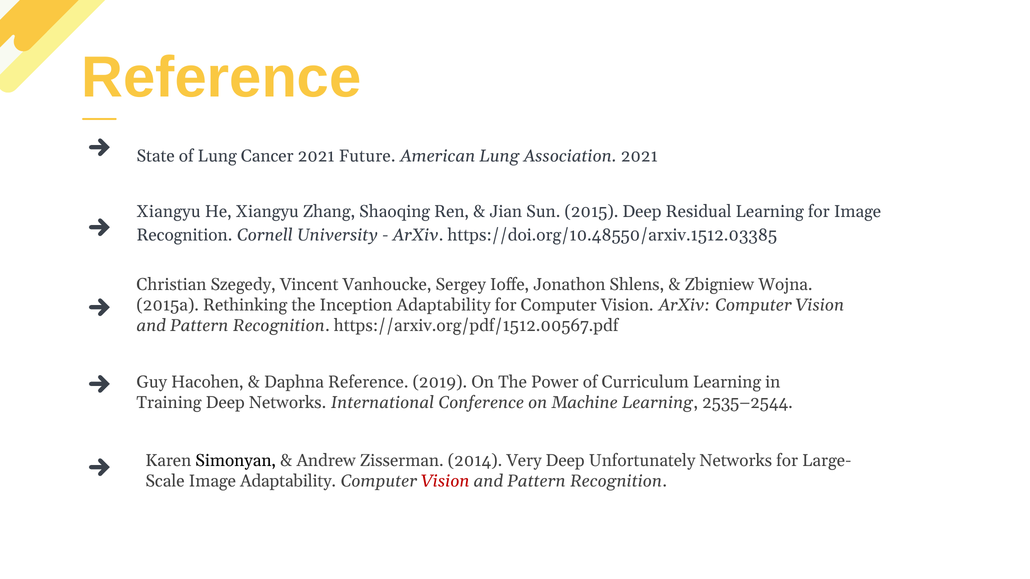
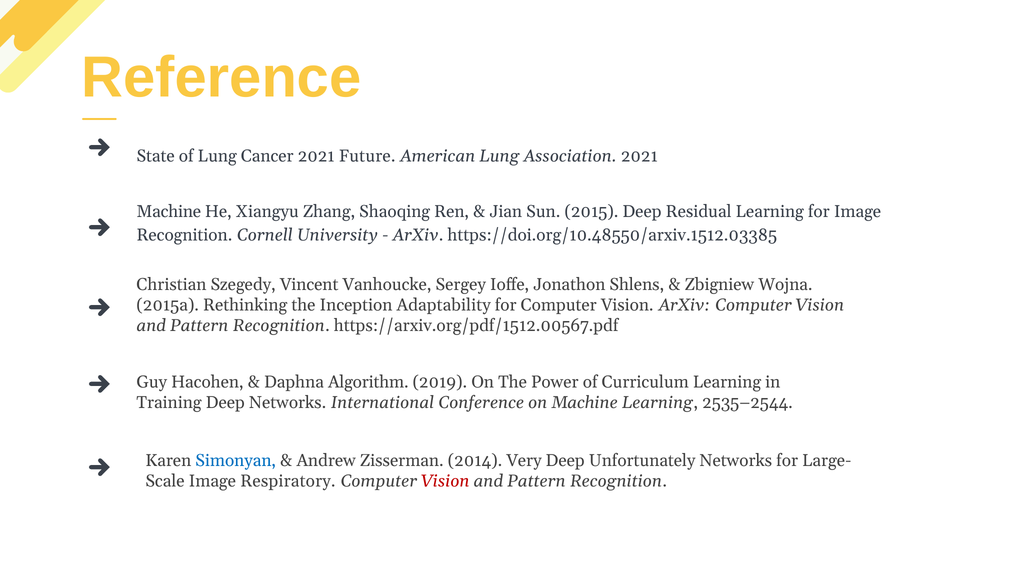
Xiangyu at (169, 212): Xiangyu -> Machine
Daphna Reference: Reference -> Algorithm
Simonyan colour: black -> blue
Image Adaptability: Adaptability -> Respiratory
